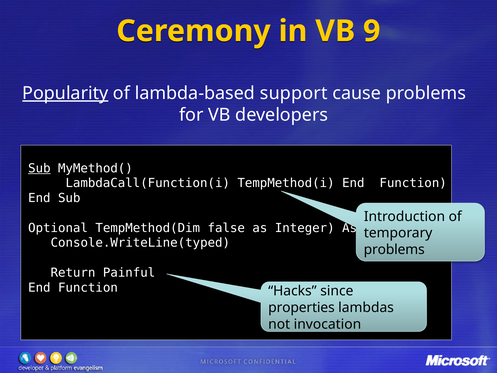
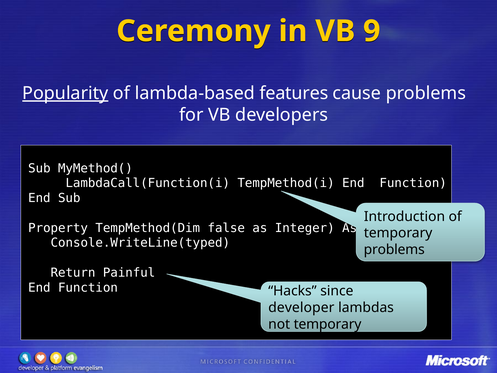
support: support -> features
Sub at (39, 168) underline: present -> none
Optional: Optional -> Property
properties: properties -> developer
not invocation: invocation -> temporary
